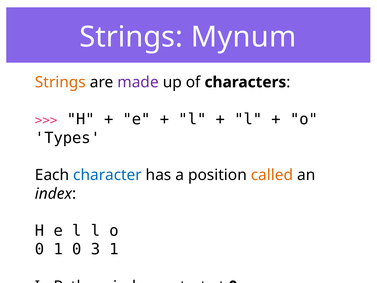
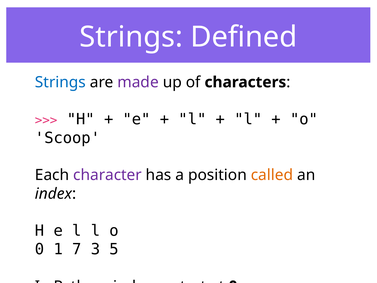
Mynum: Mynum -> Defined
Strings at (60, 82) colour: orange -> blue
Types: Types -> Scoop
character colour: blue -> purple
1 0: 0 -> 7
3 1: 1 -> 5
